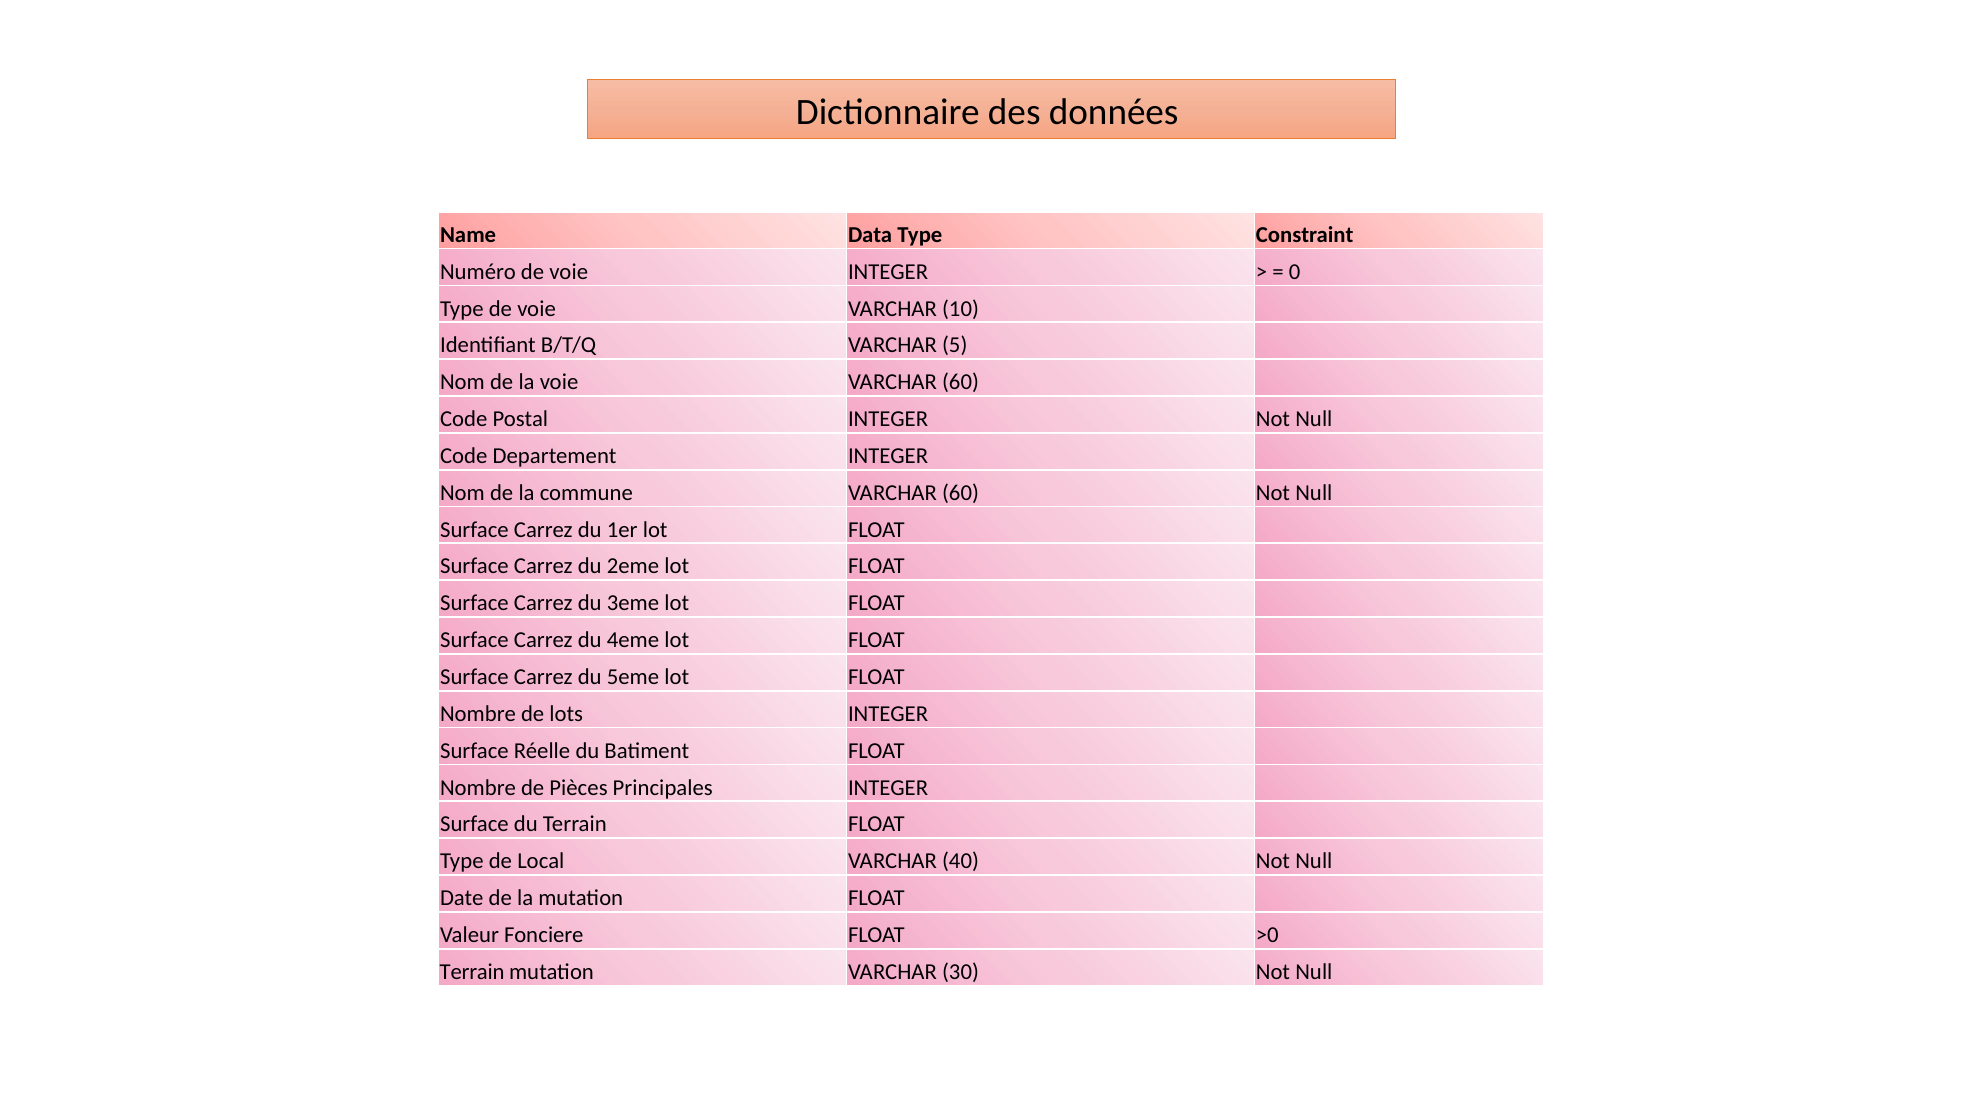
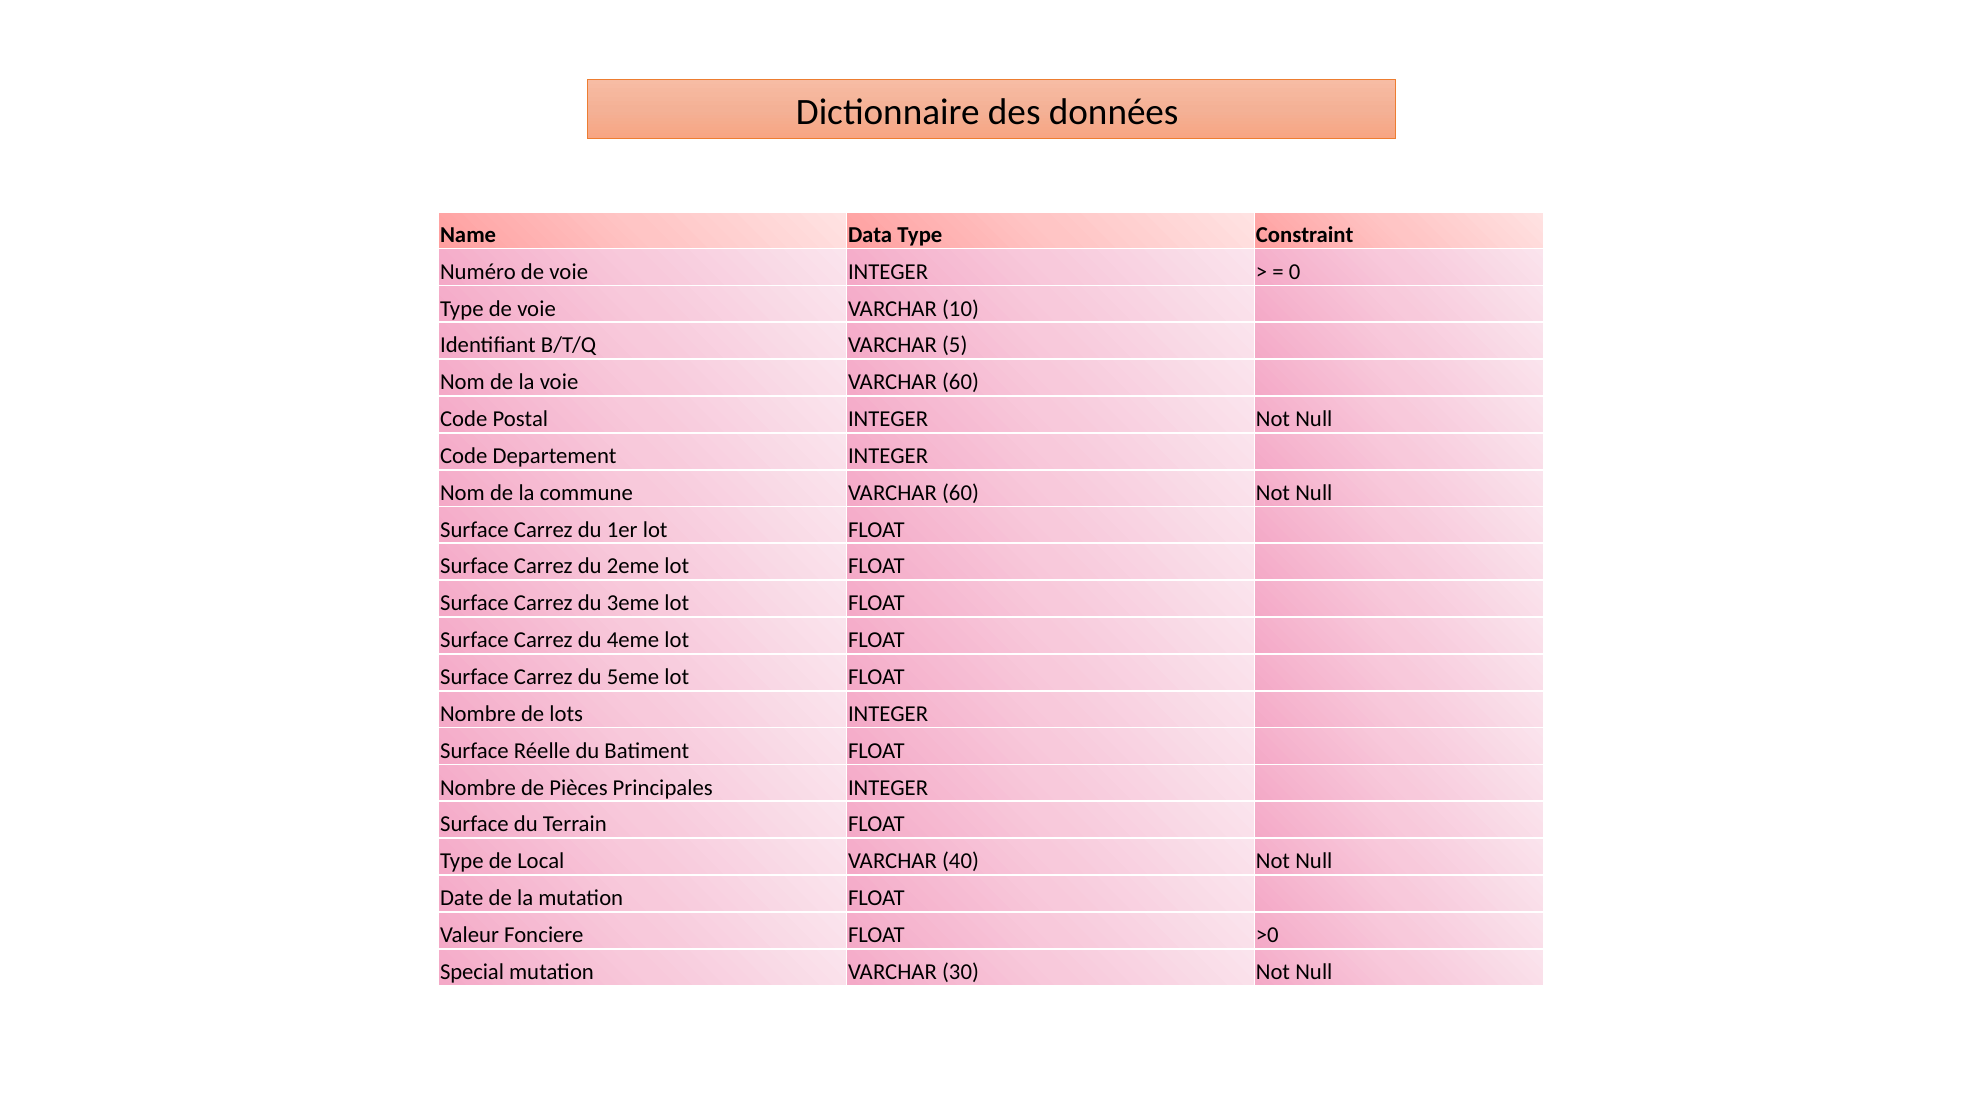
Terrain at (472, 971): Terrain -> Special
